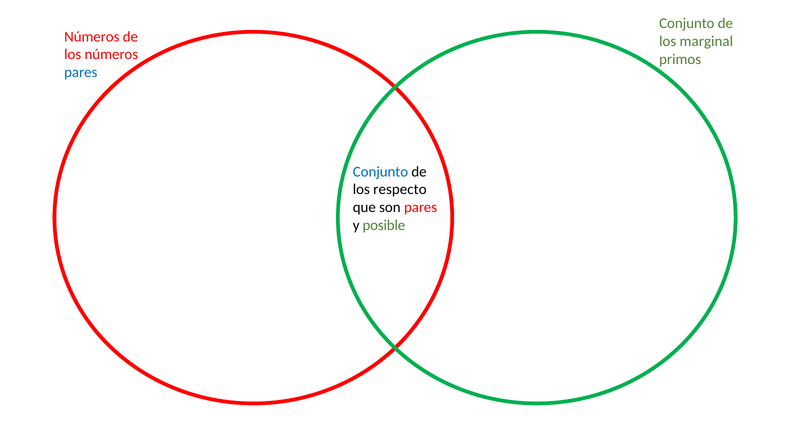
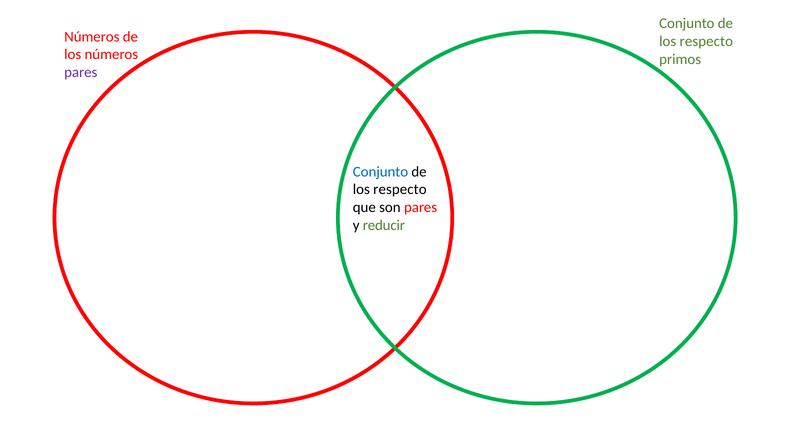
marginal at (706, 41): marginal -> respecto
pares at (81, 72) colour: blue -> purple
posible: posible -> reducir
